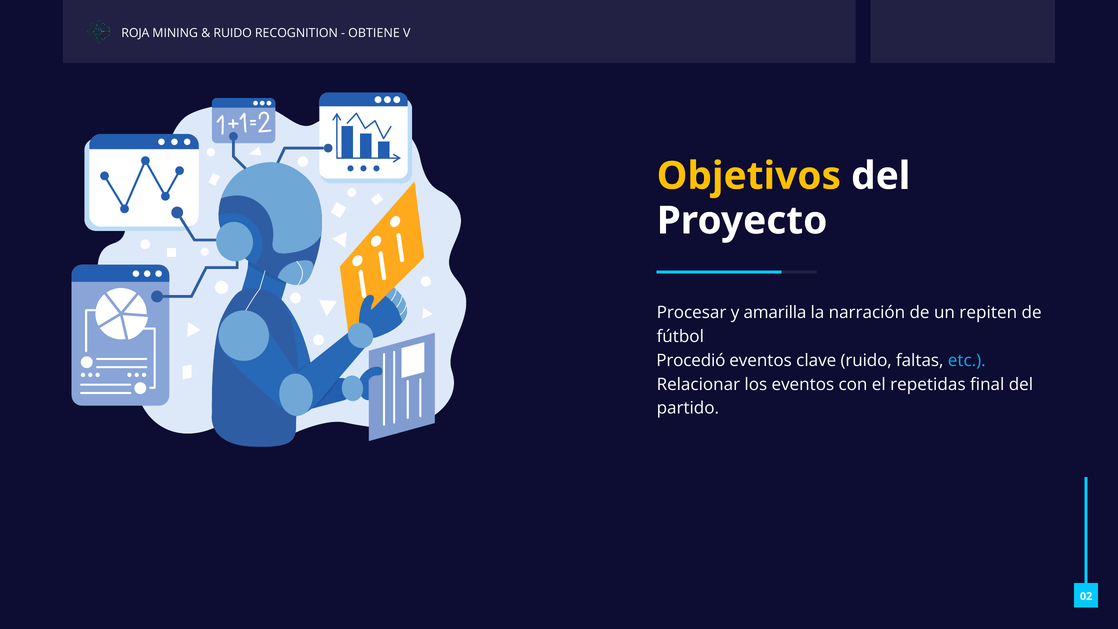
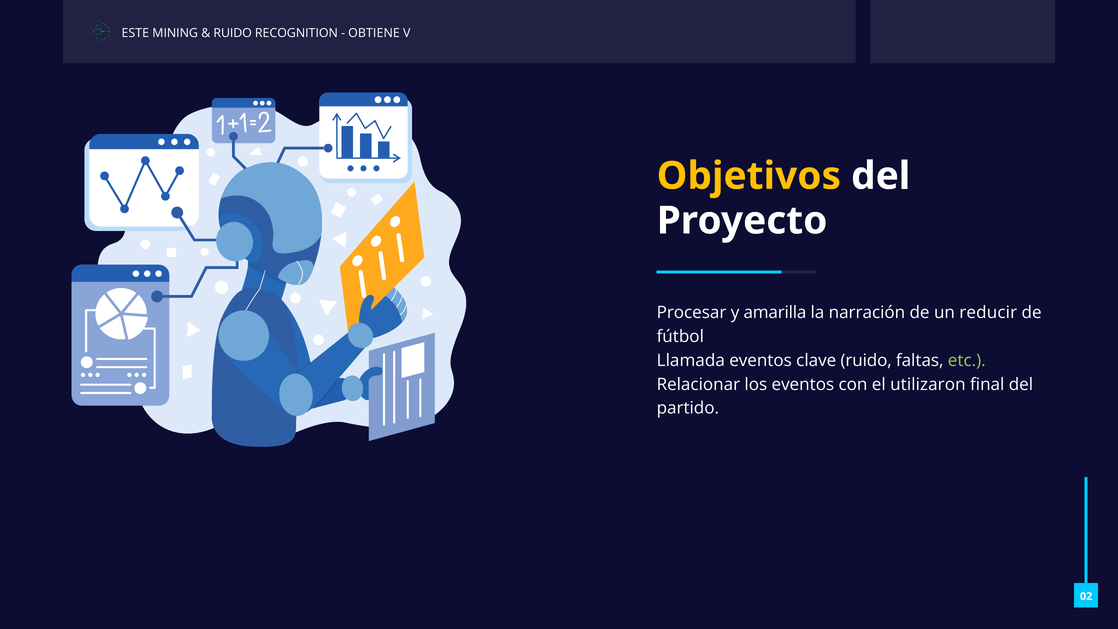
ROJA: ROJA -> ESTE
repiten: repiten -> reducir
Procedió: Procedió -> Llamada
etc colour: light blue -> light green
repetidas: repetidas -> utilizaron
